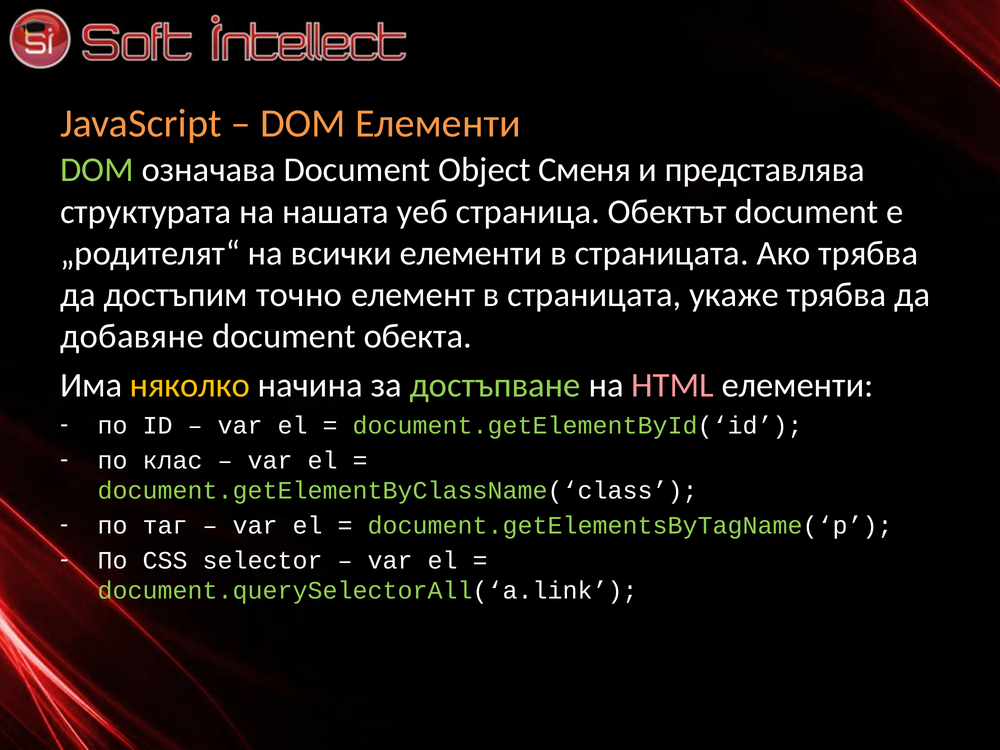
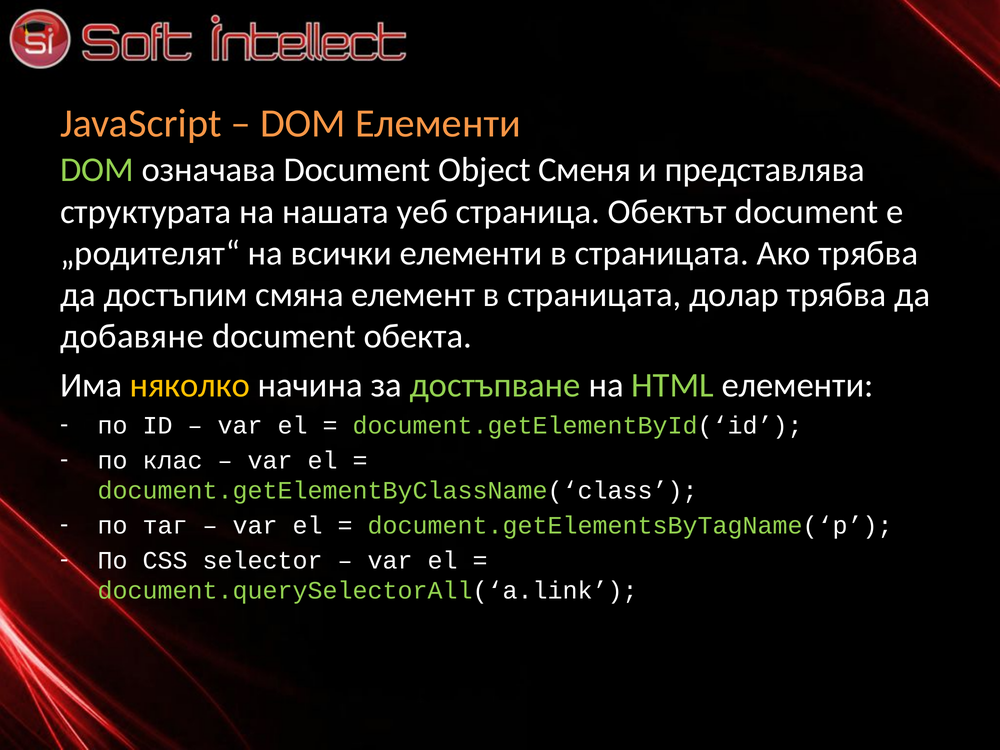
точно: точно -> смяна
укаже: укаже -> долар
HTML colour: pink -> light green
